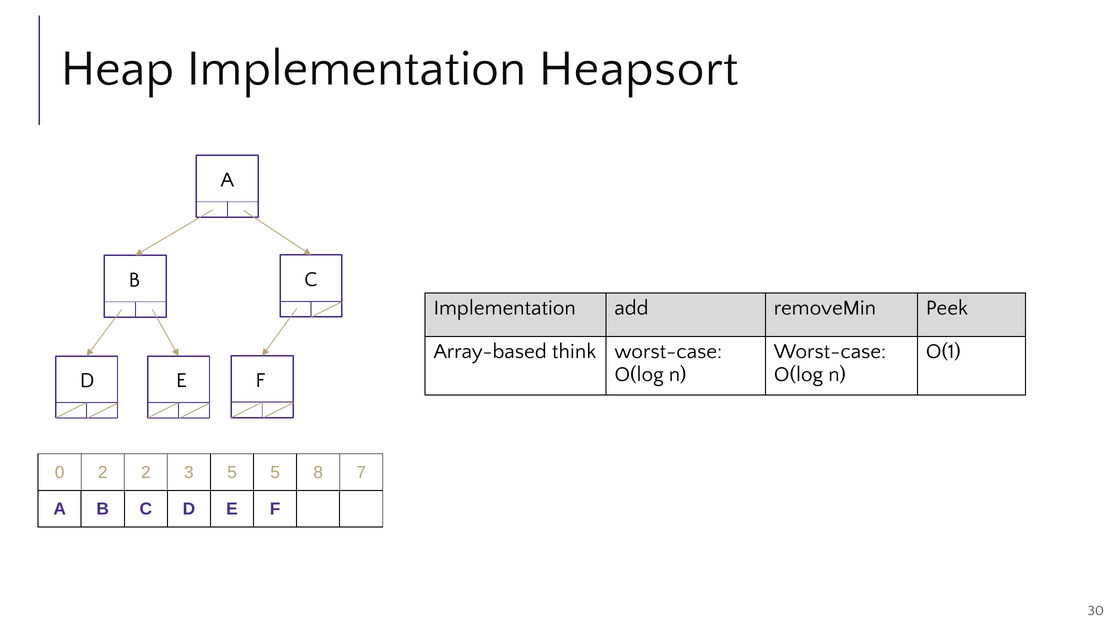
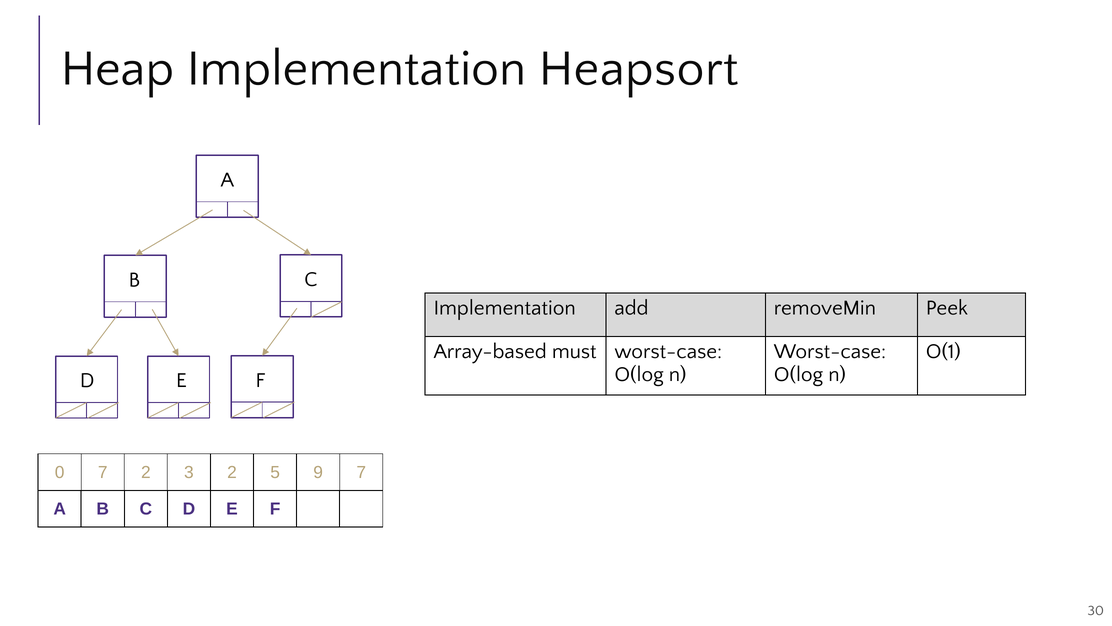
think: think -> must
0 2: 2 -> 7
3 5: 5 -> 2
8: 8 -> 9
